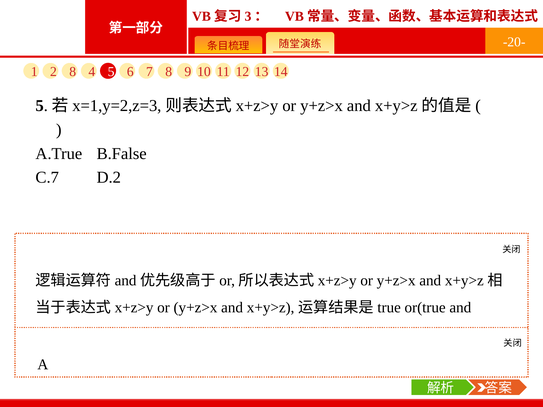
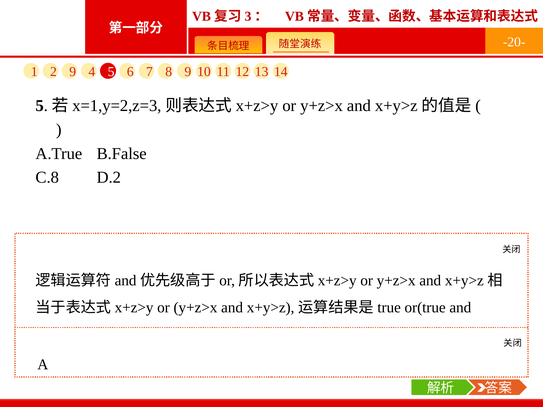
2 8: 8 -> 9
C.7: C.7 -> C.8
